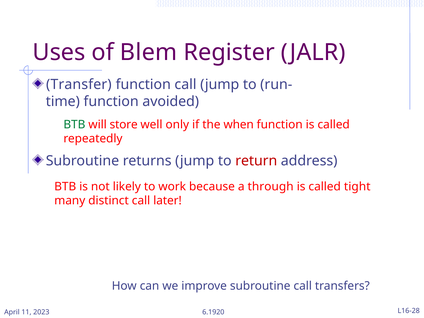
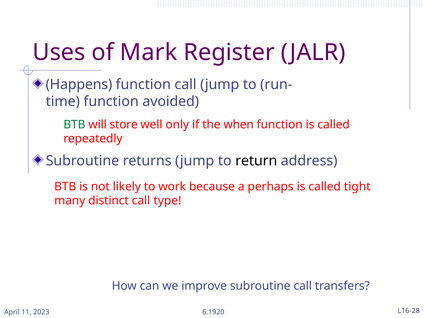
Blem: Blem -> Mark
Transfer: Transfer -> Happens
return colour: red -> black
through: through -> perhaps
later: later -> type
